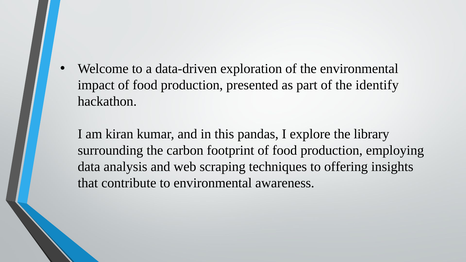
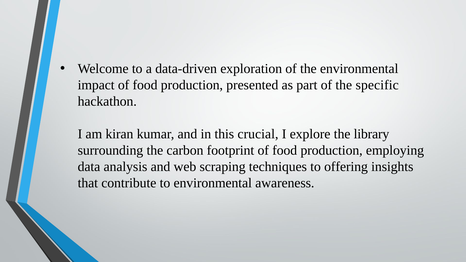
identify: identify -> specific
pandas: pandas -> crucial
